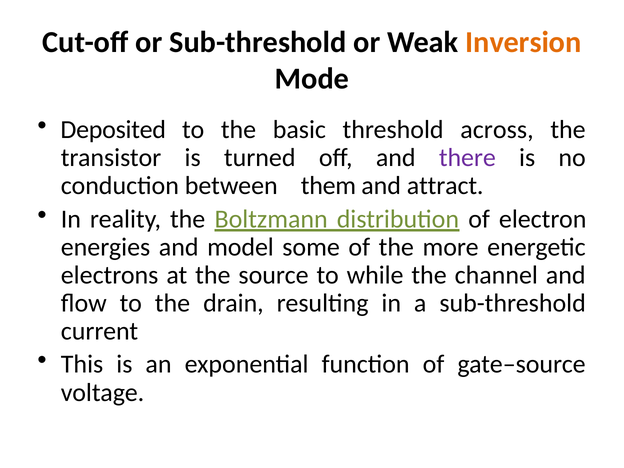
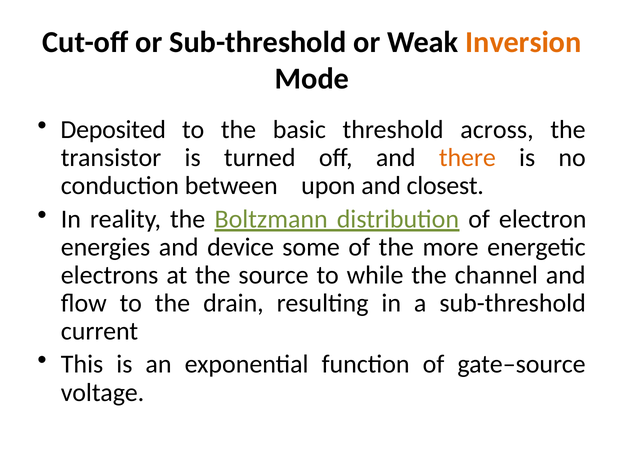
there colour: purple -> orange
them: them -> upon
attract: attract -> closest
model: model -> device
